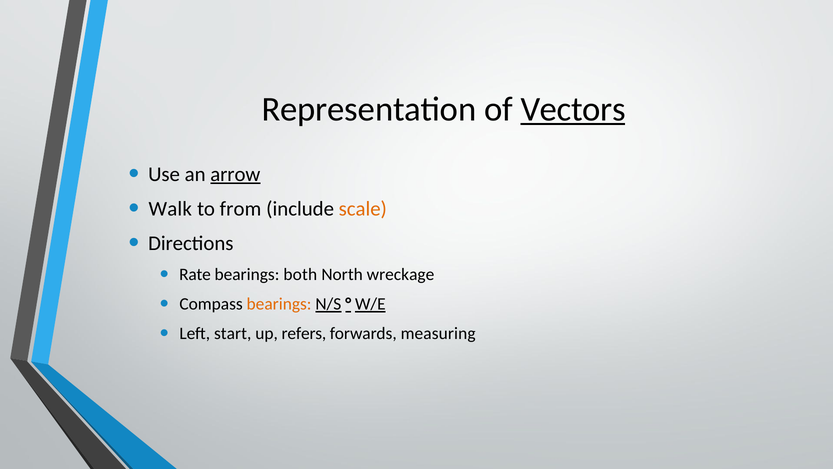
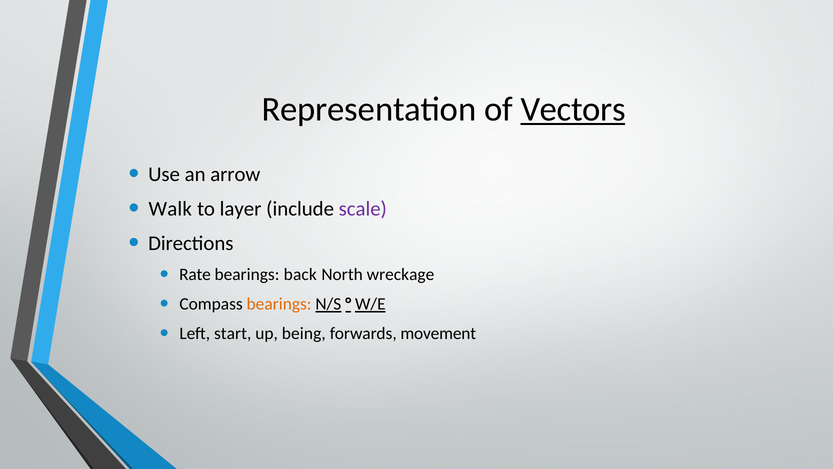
arrow underline: present -> none
from: from -> layer
scale colour: orange -> purple
both: both -> back
refers: refers -> being
measuring: measuring -> movement
